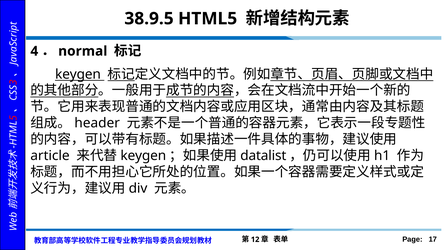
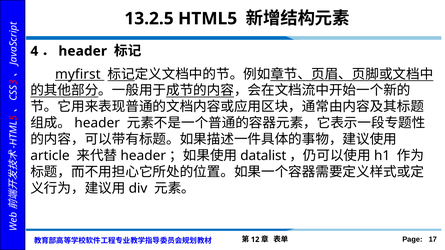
38.9.5: 38.9.5 -> 13.2.5
normal at (83, 51): normal -> header
keygen at (78, 74): keygen -> myfirst
keygen at (143, 156): keygen -> header
